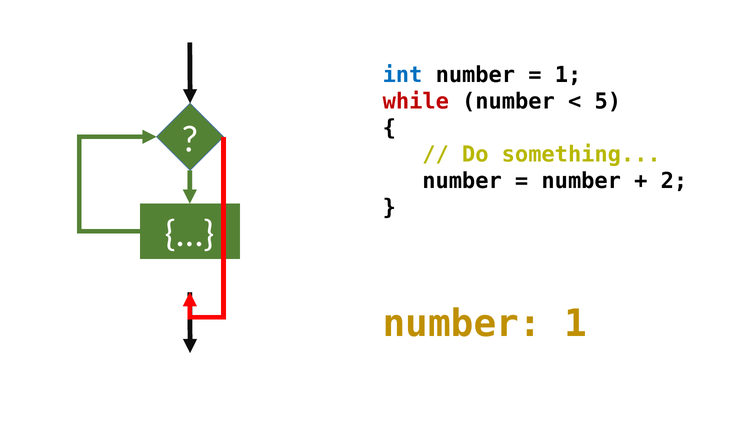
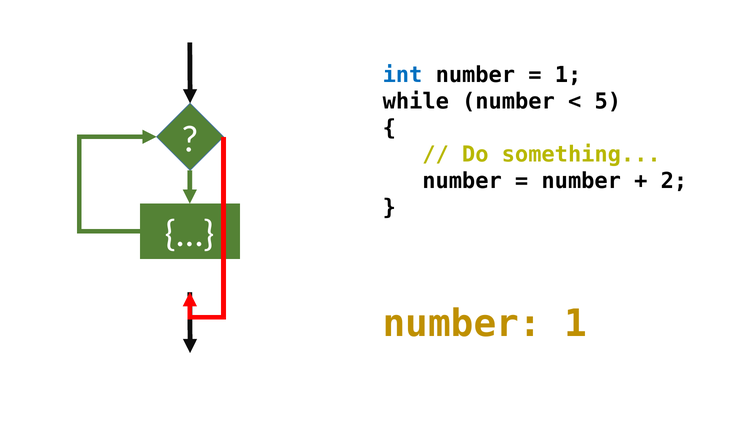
while colour: red -> black
